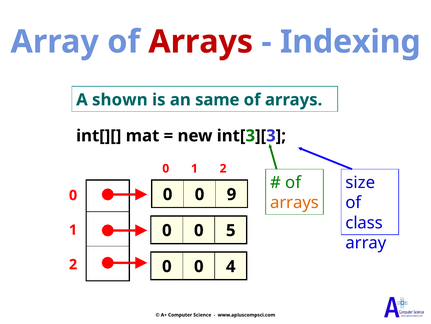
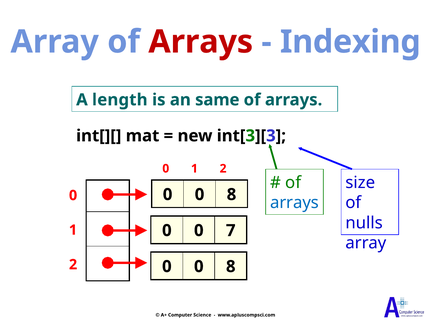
shown: shown -> length
9 at (231, 194): 9 -> 8
arrays at (295, 202) colour: orange -> blue
class: class -> nulls
5: 5 -> 7
4 at (231, 266): 4 -> 8
